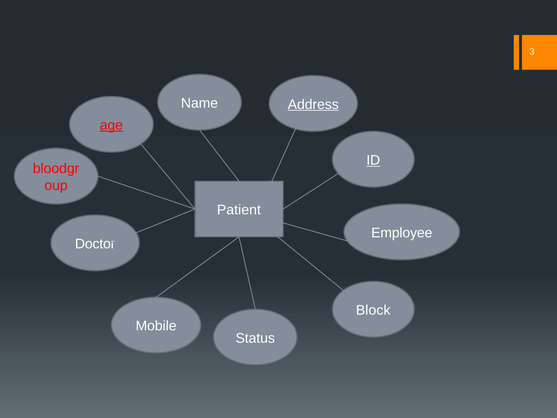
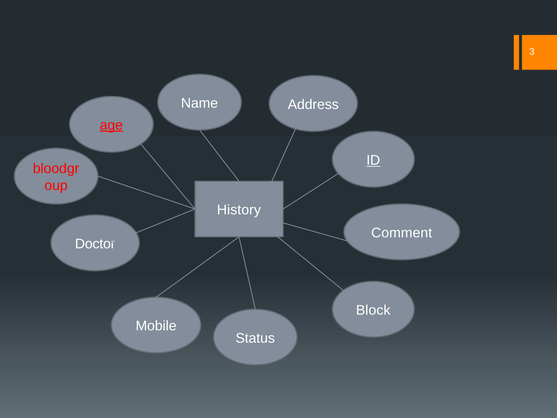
Address underline: present -> none
Patient: Patient -> History
Employee: Employee -> Comment
